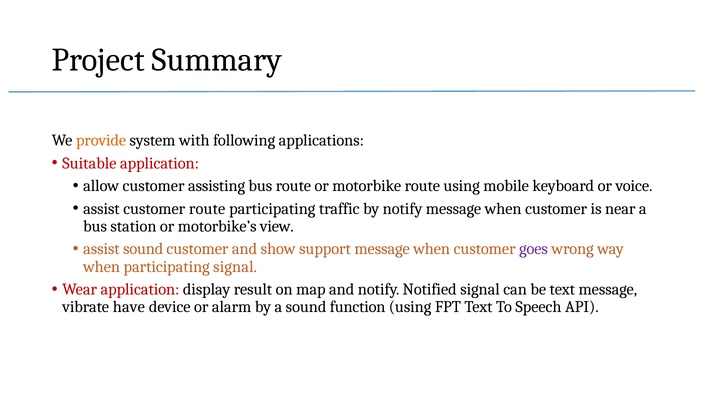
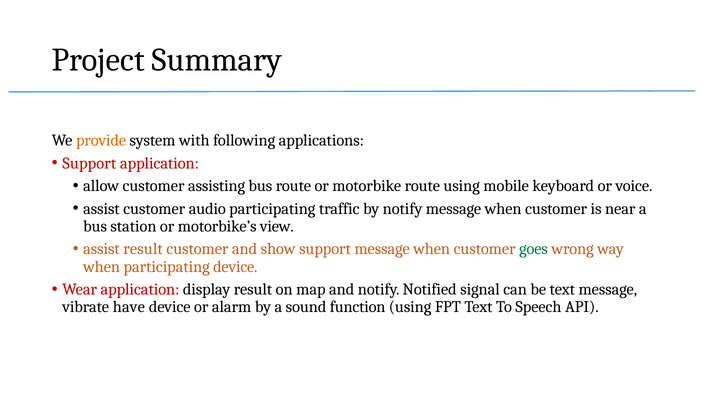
Suitable at (89, 163): Suitable -> Support
customer route: route -> audio
assist sound: sound -> result
goes colour: purple -> green
participating signal: signal -> device
